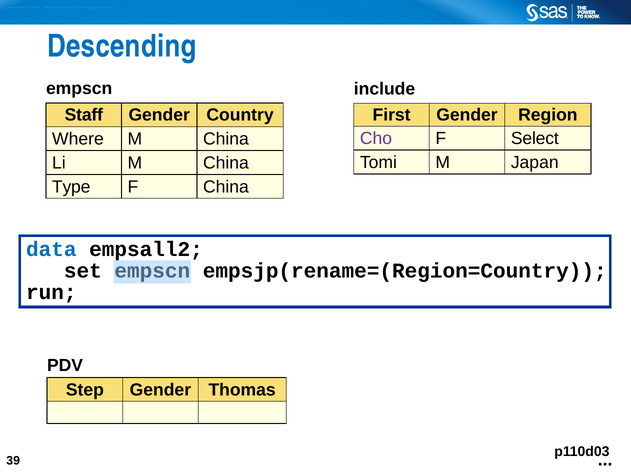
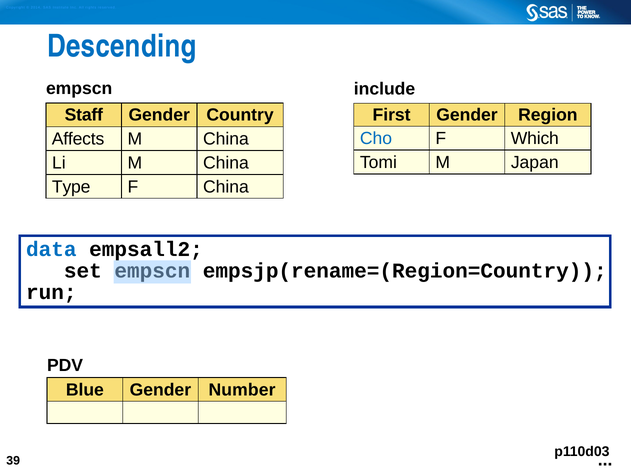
Cho colour: purple -> blue
Select: Select -> Which
Where: Where -> Affects
Step: Step -> Blue
Thomas: Thomas -> Number
